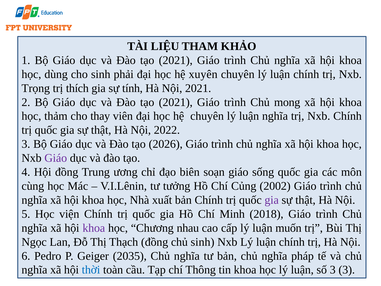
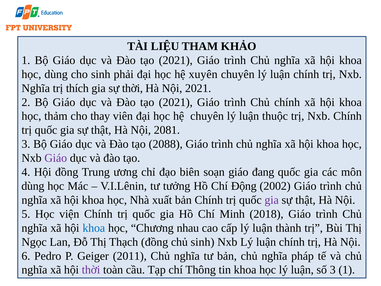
Trọng at (36, 88): Trọng -> Nghĩa
sự tính: tính -> thời
Chủ mong: mong -> chính
luận nghĩa: nghĩa -> thuộc
2022: 2022 -> 2081
2026: 2026 -> 2088
sống: sống -> đang
cùng at (33, 186): cùng -> dùng
Củng: Củng -> Động
khoa at (94, 228) colour: purple -> blue
muốn: muốn -> thành
2035: 2035 -> 2011
thời at (91, 270) colour: blue -> purple
3 3: 3 -> 1
